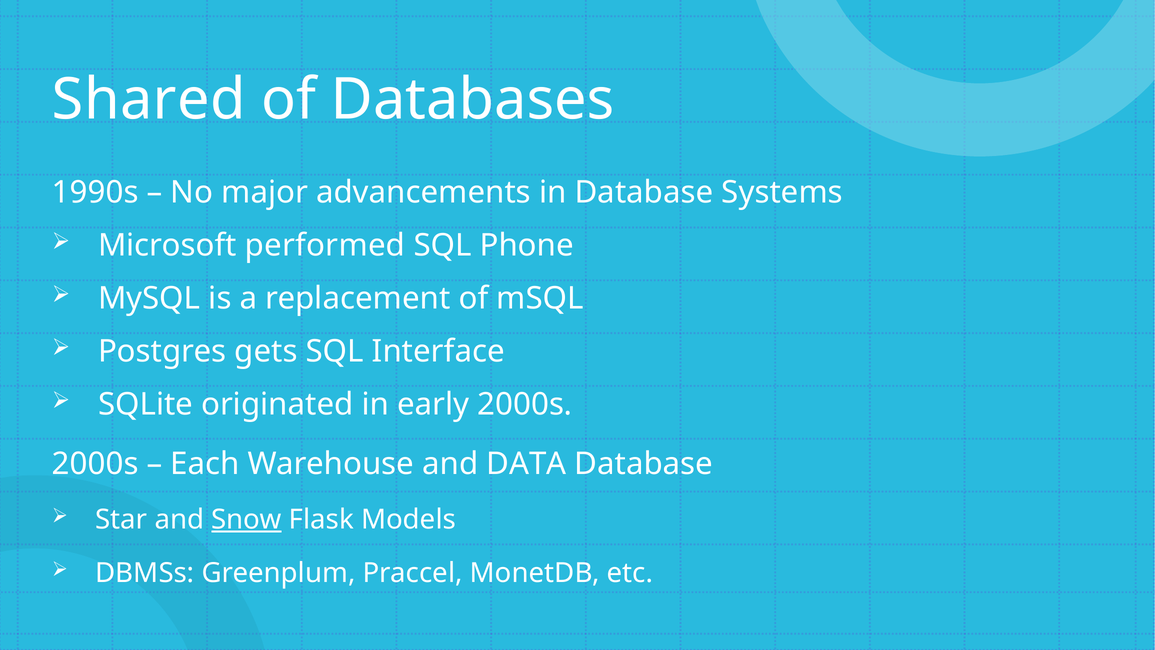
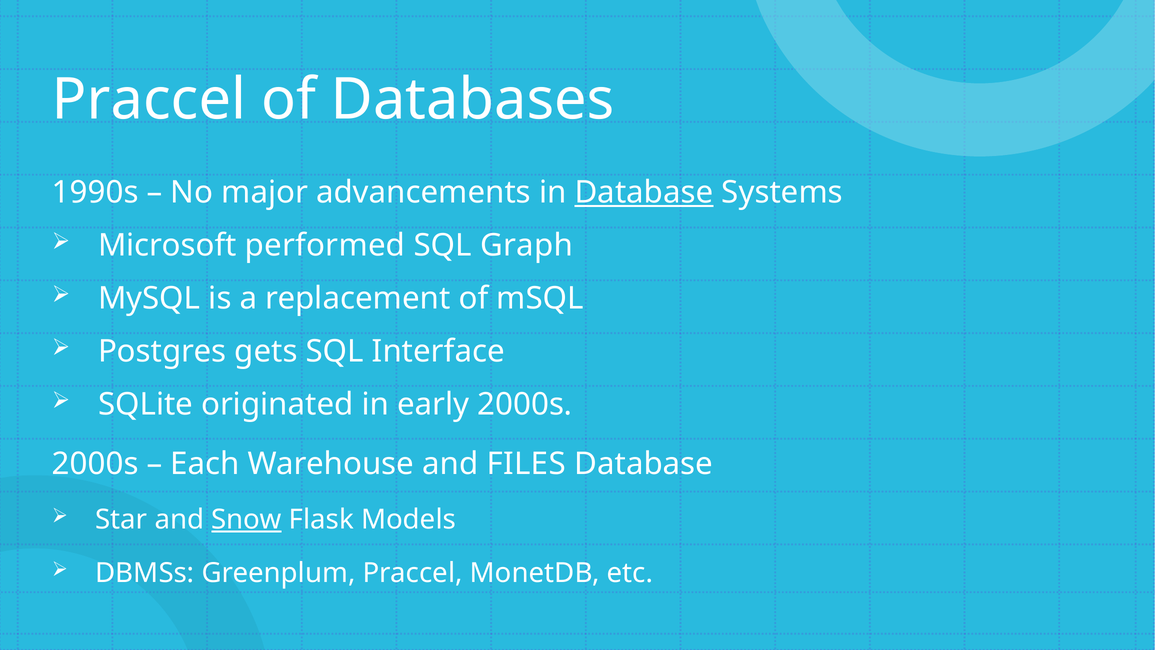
Shared at (149, 100): Shared -> Praccel
Database at (644, 192) underline: none -> present
Phone: Phone -> Graph
DATA: DATA -> FILES
